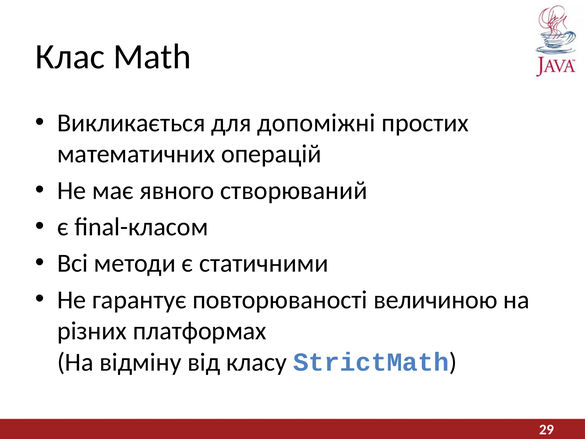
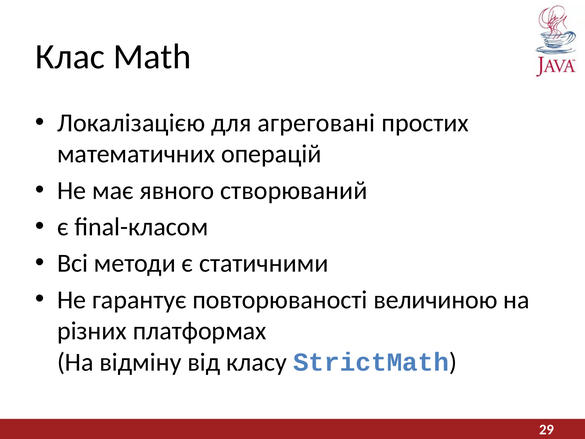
Викликається: Викликається -> Локалізацією
допоміжні: допоміжні -> агреговані
